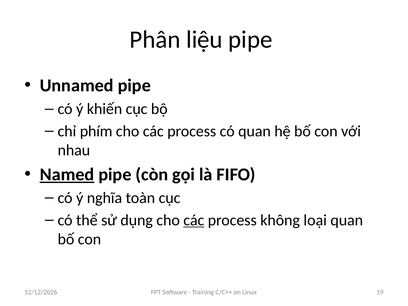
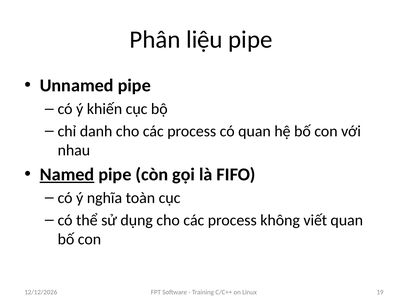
phím: phím -> danh
các at (194, 220) underline: present -> none
loại: loại -> viết
